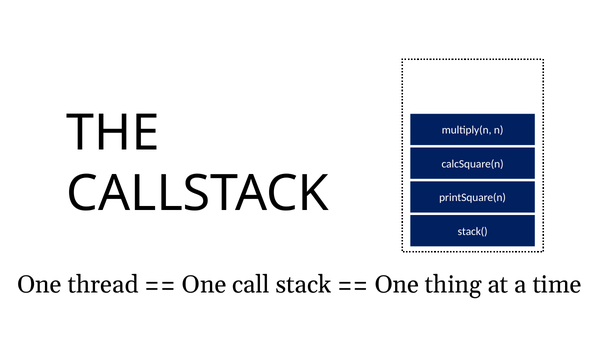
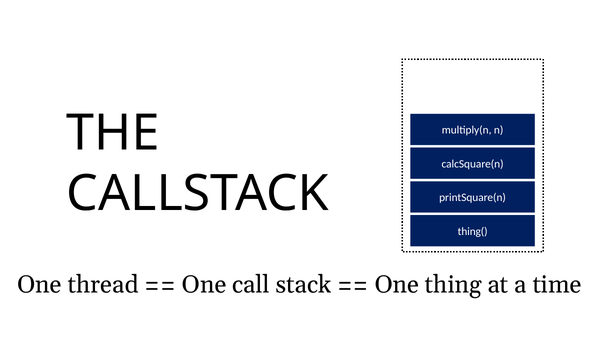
stack(: stack( -> thing(
